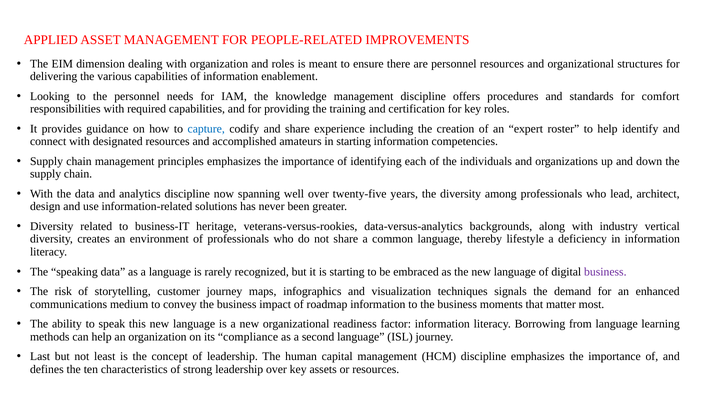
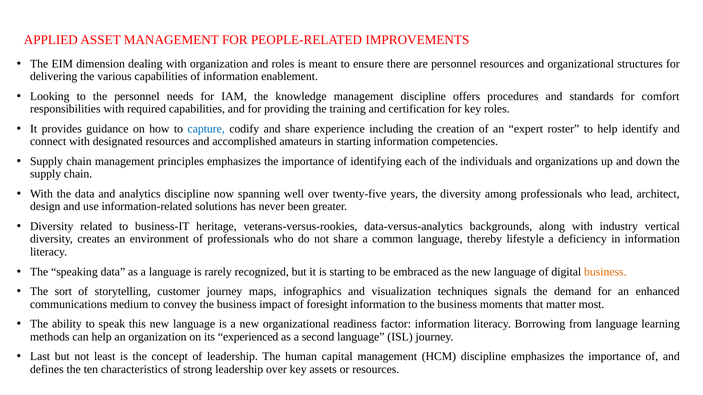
business at (605, 272) colour: purple -> orange
risk: risk -> sort
roadmap: roadmap -> foresight
compliance: compliance -> experienced
